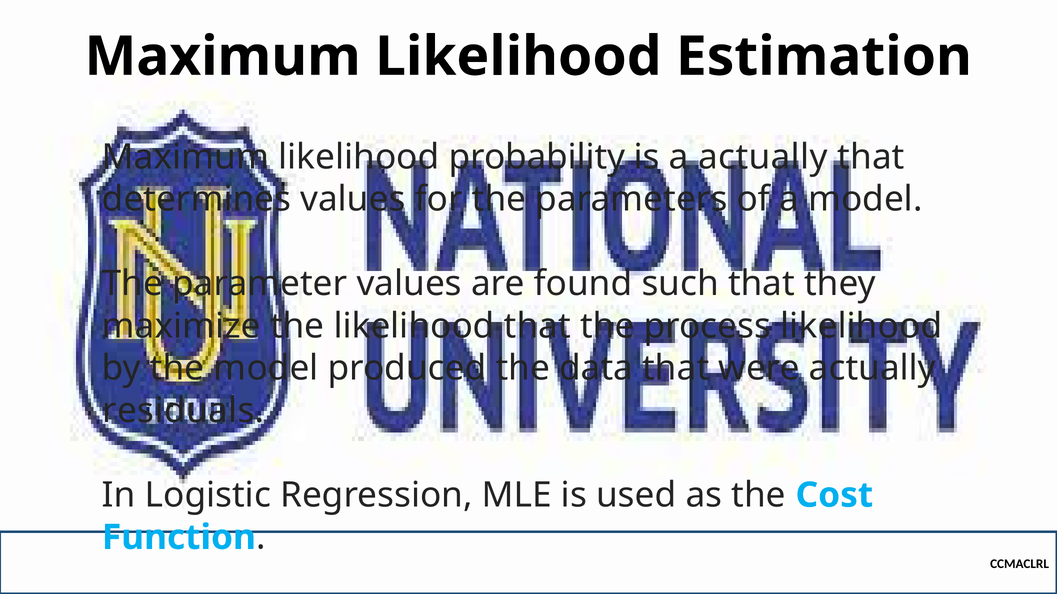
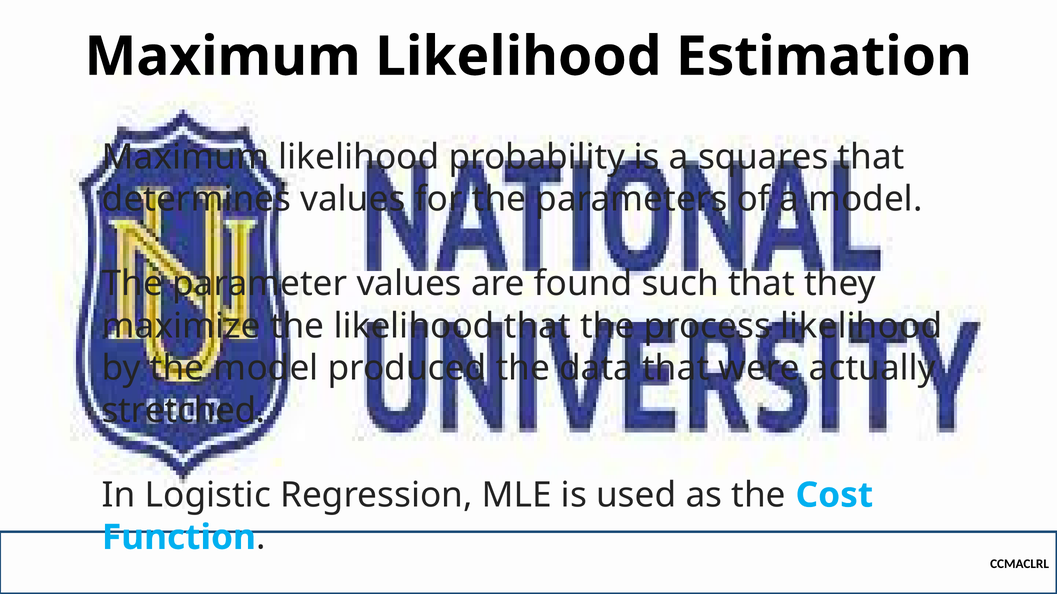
a actually: actually -> squares
residuals: residuals -> stretched
